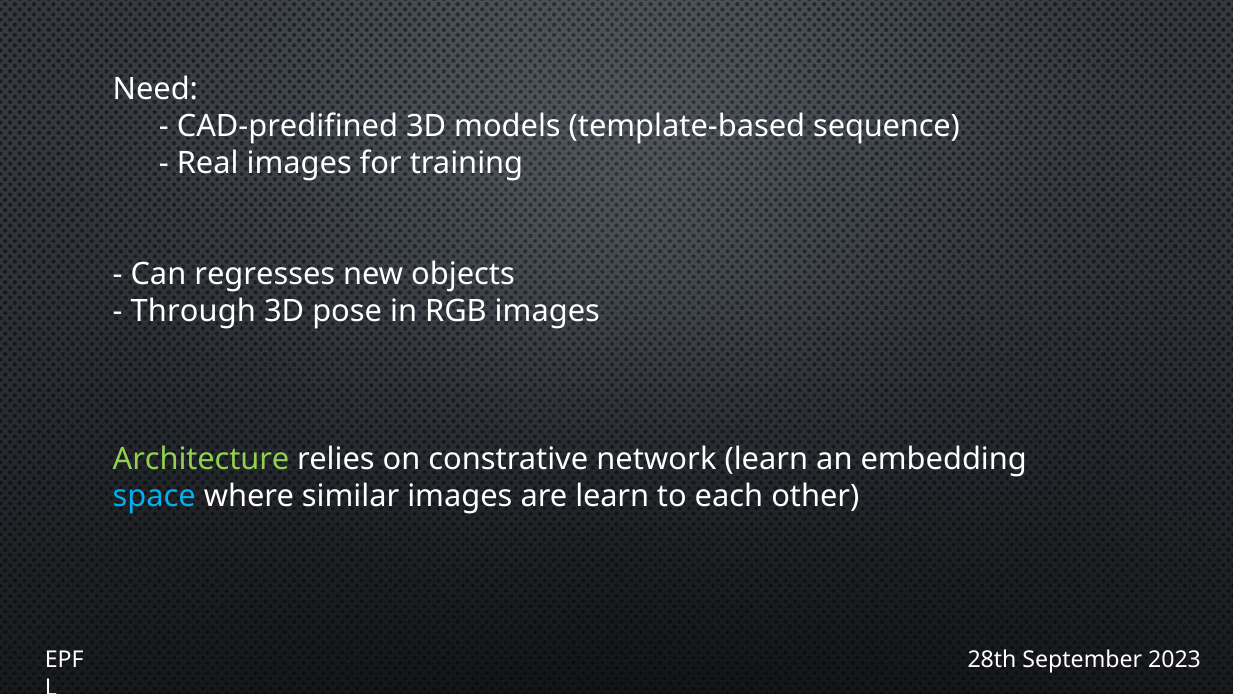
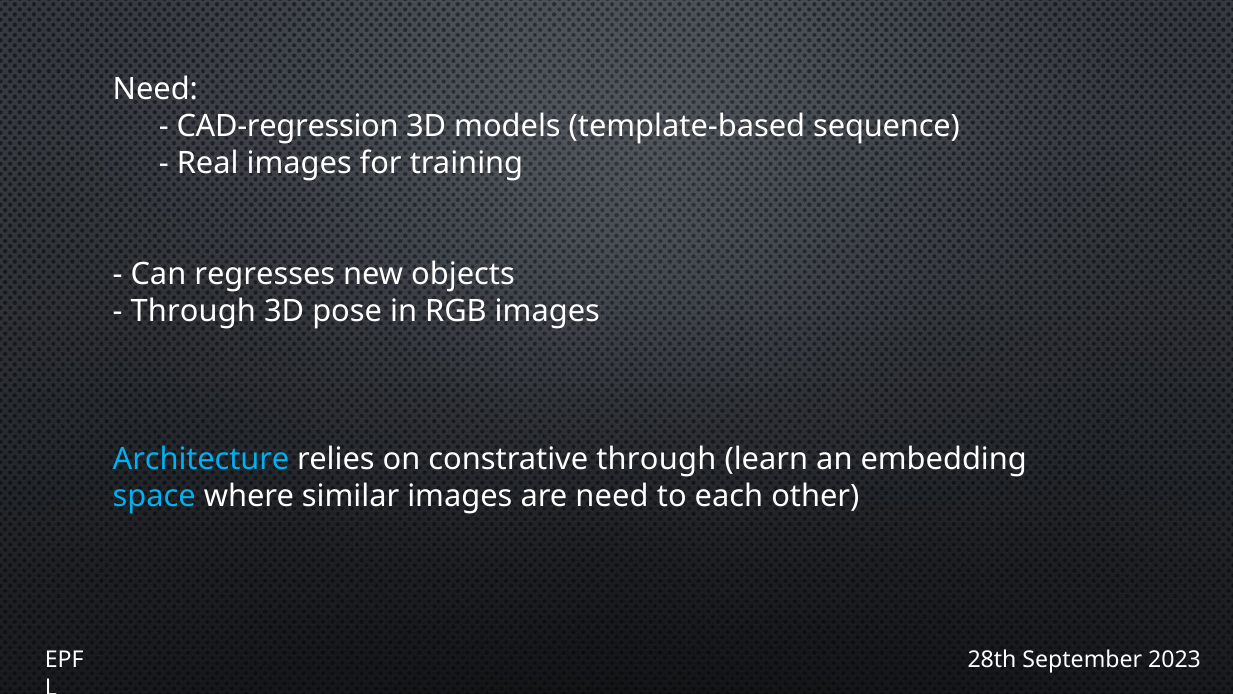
CAD-predifined: CAD-predifined -> CAD-regression
Architecture colour: light green -> light blue
constrative network: network -> through
are learn: learn -> need
